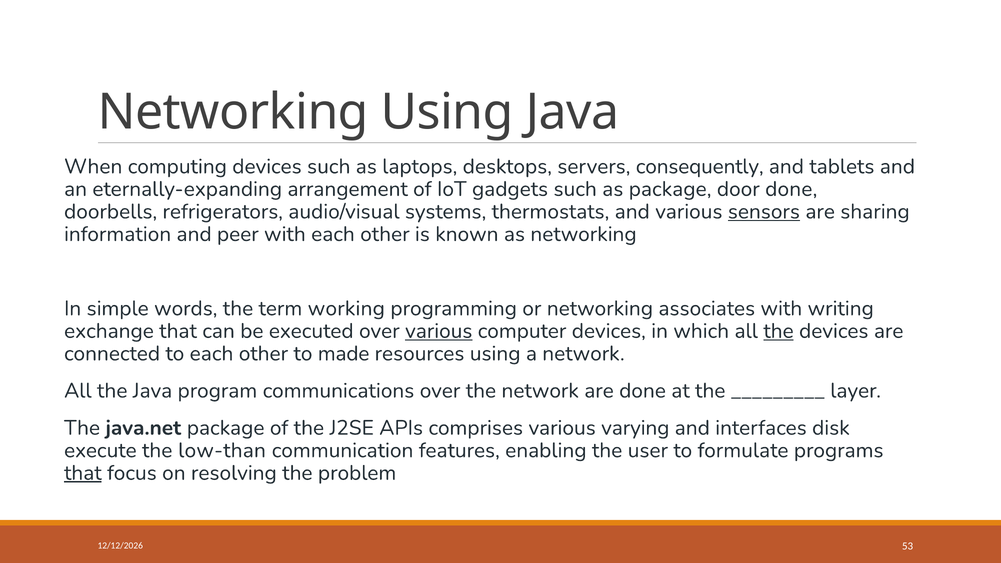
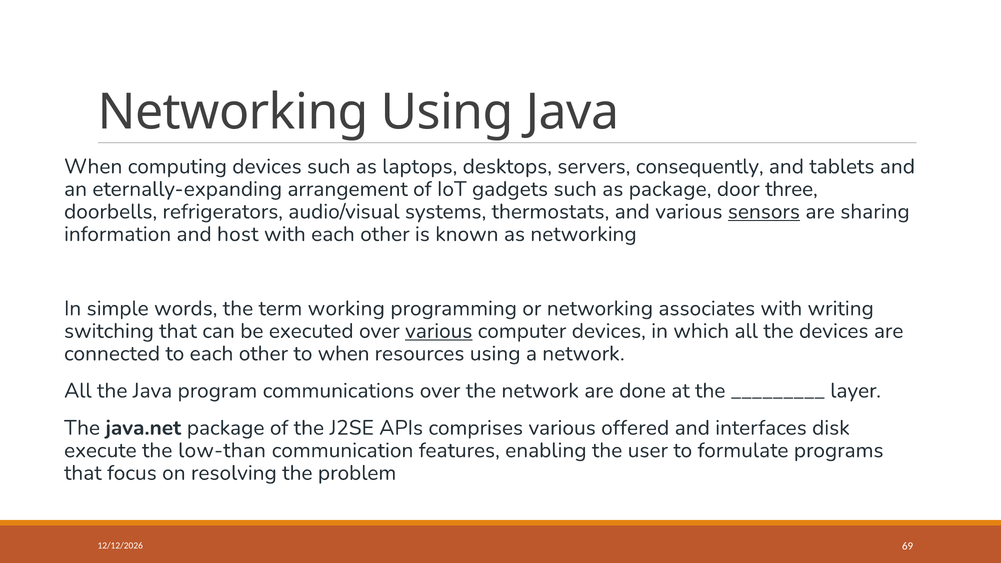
door done: done -> three
peer: peer -> host
exchange: exchange -> switching
the at (779, 331) underline: present -> none
to made: made -> when
varying: varying -> offered
that at (83, 473) underline: present -> none
53: 53 -> 69
